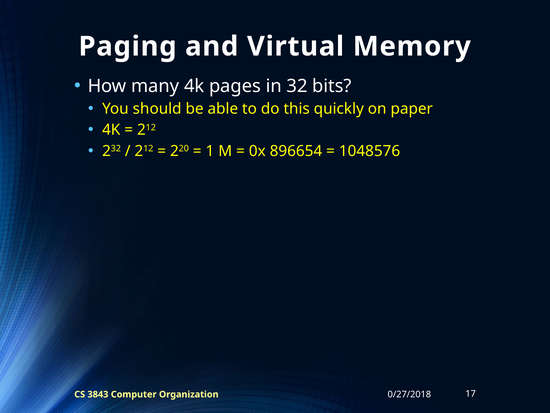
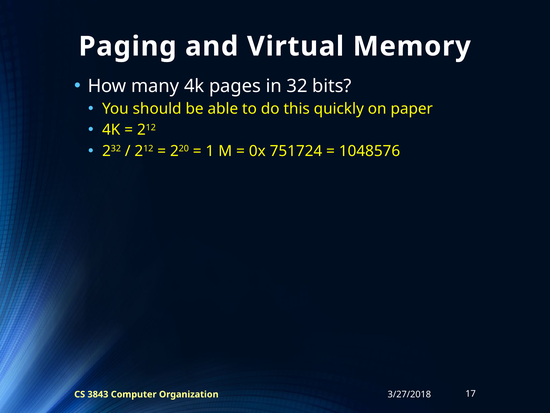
896654: 896654 -> 751724
0/27/2018: 0/27/2018 -> 3/27/2018
